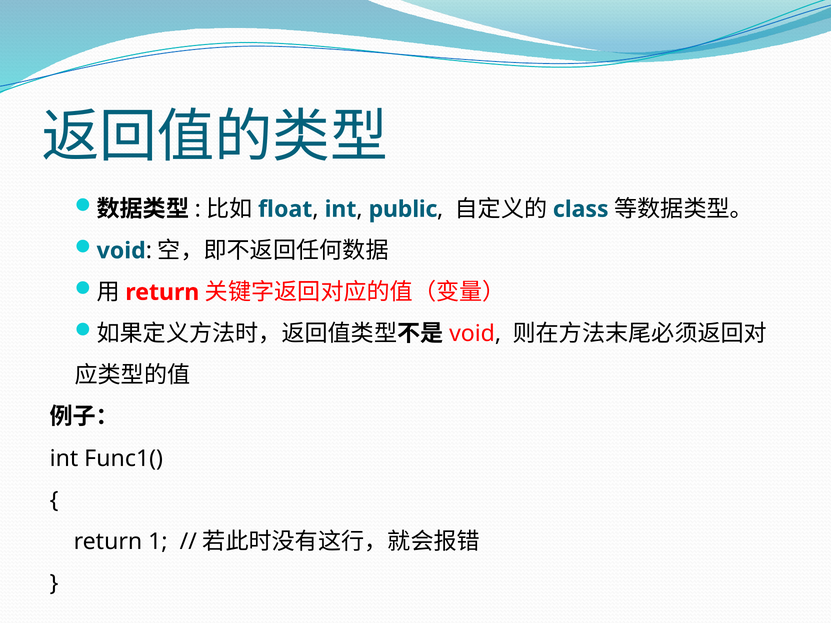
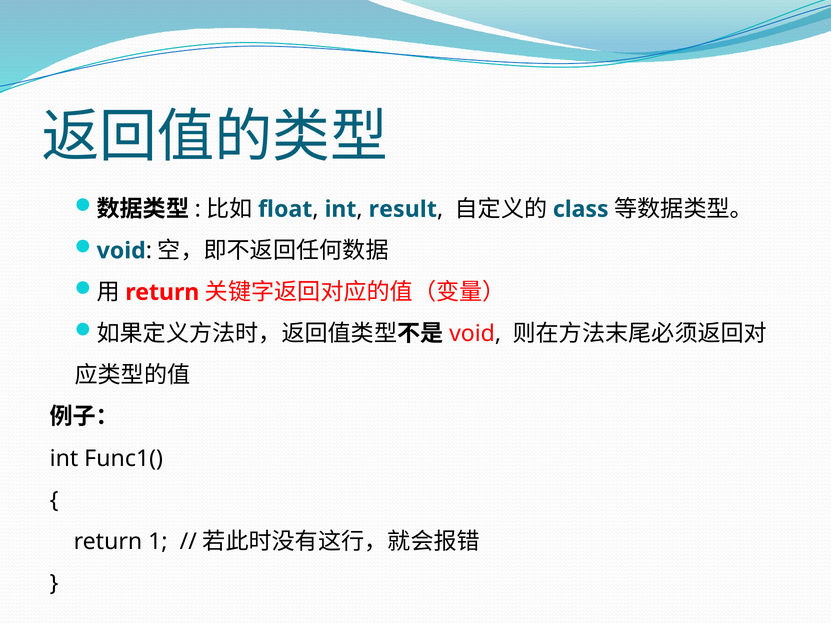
public: public -> result
